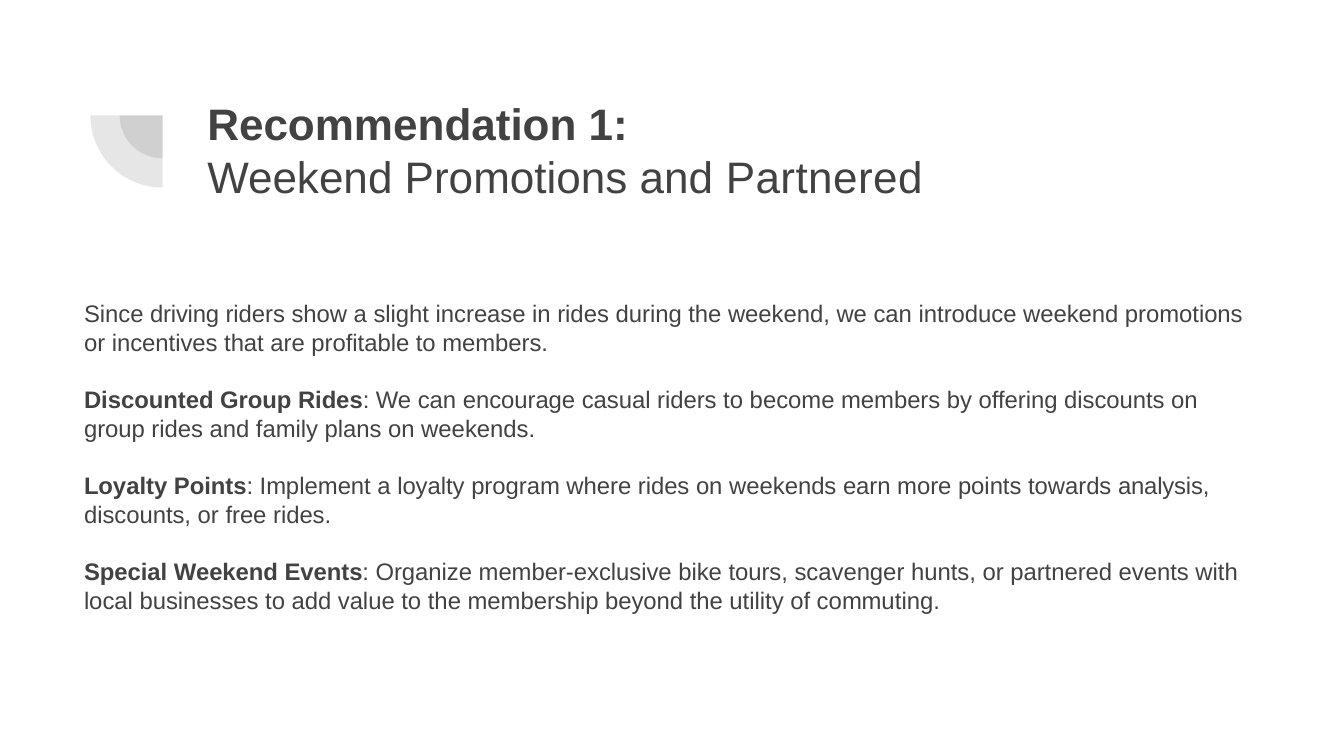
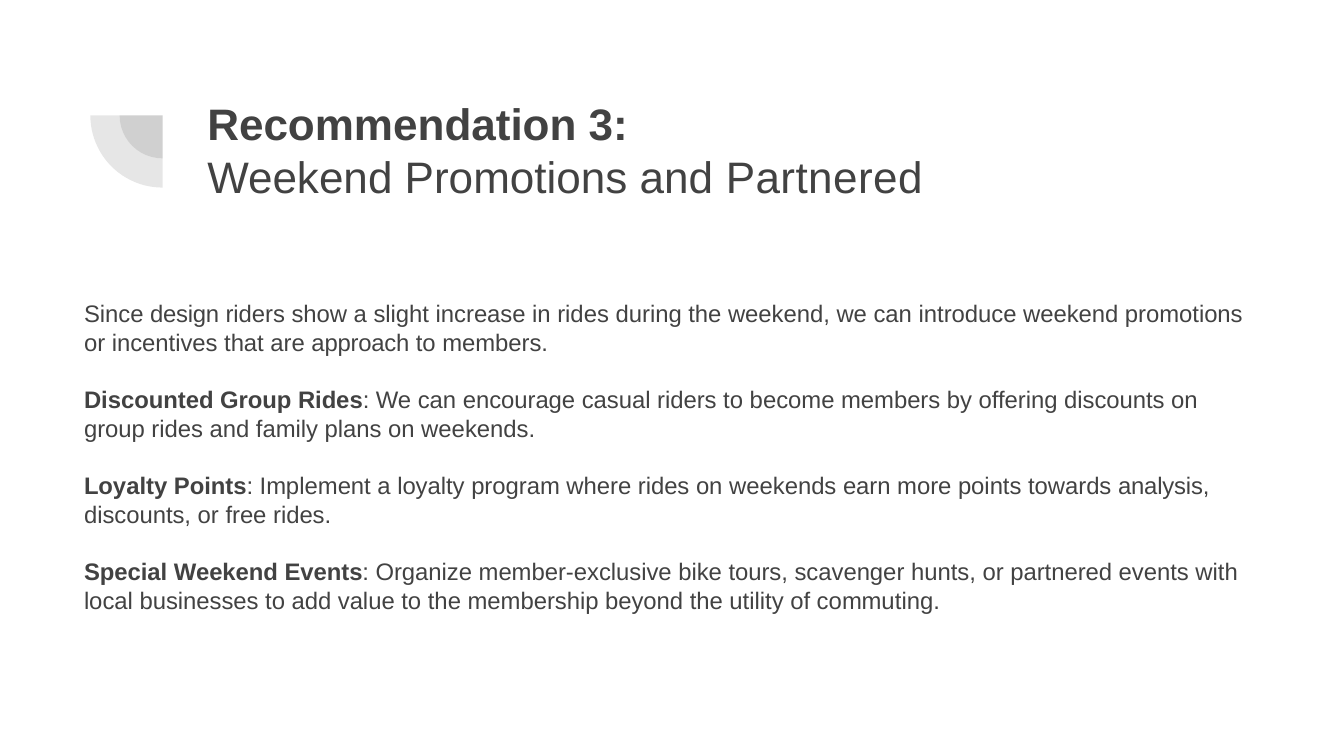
1: 1 -> 3
driving: driving -> design
profitable: profitable -> approach
